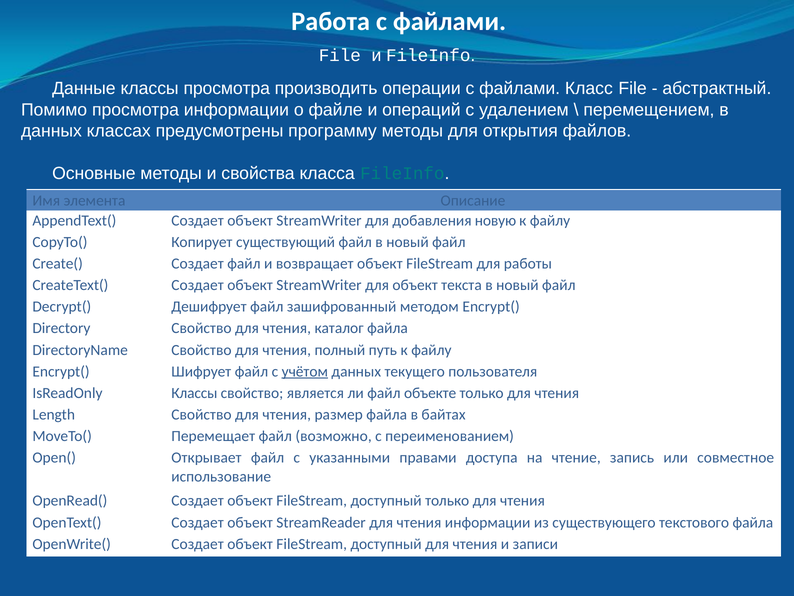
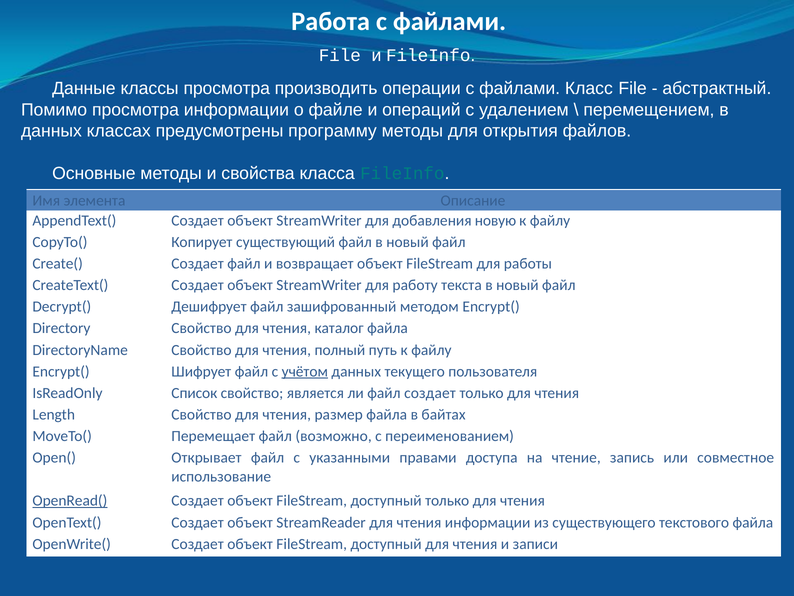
для объект: объект -> работу
IsReadOnly Классы: Классы -> Список
файл объекте: объекте -> создает
OpenRead( underline: none -> present
